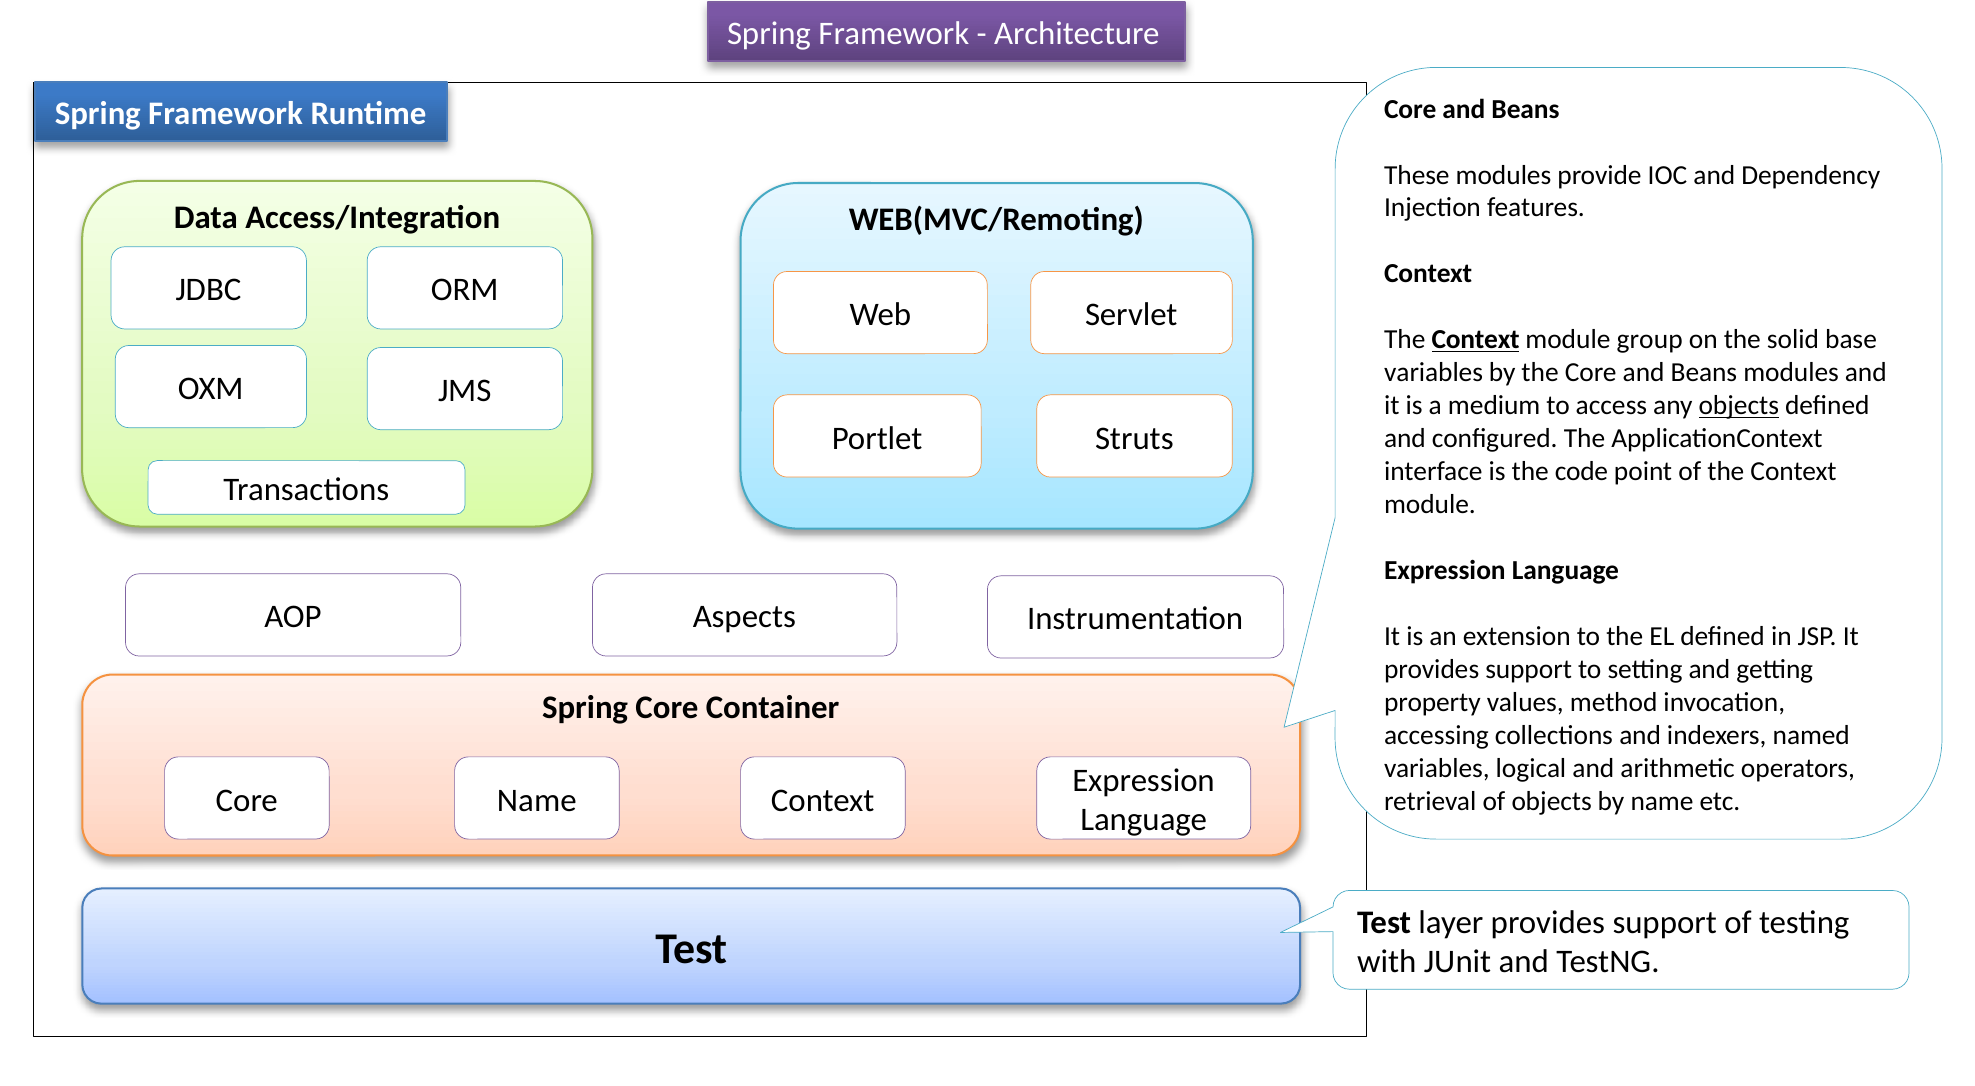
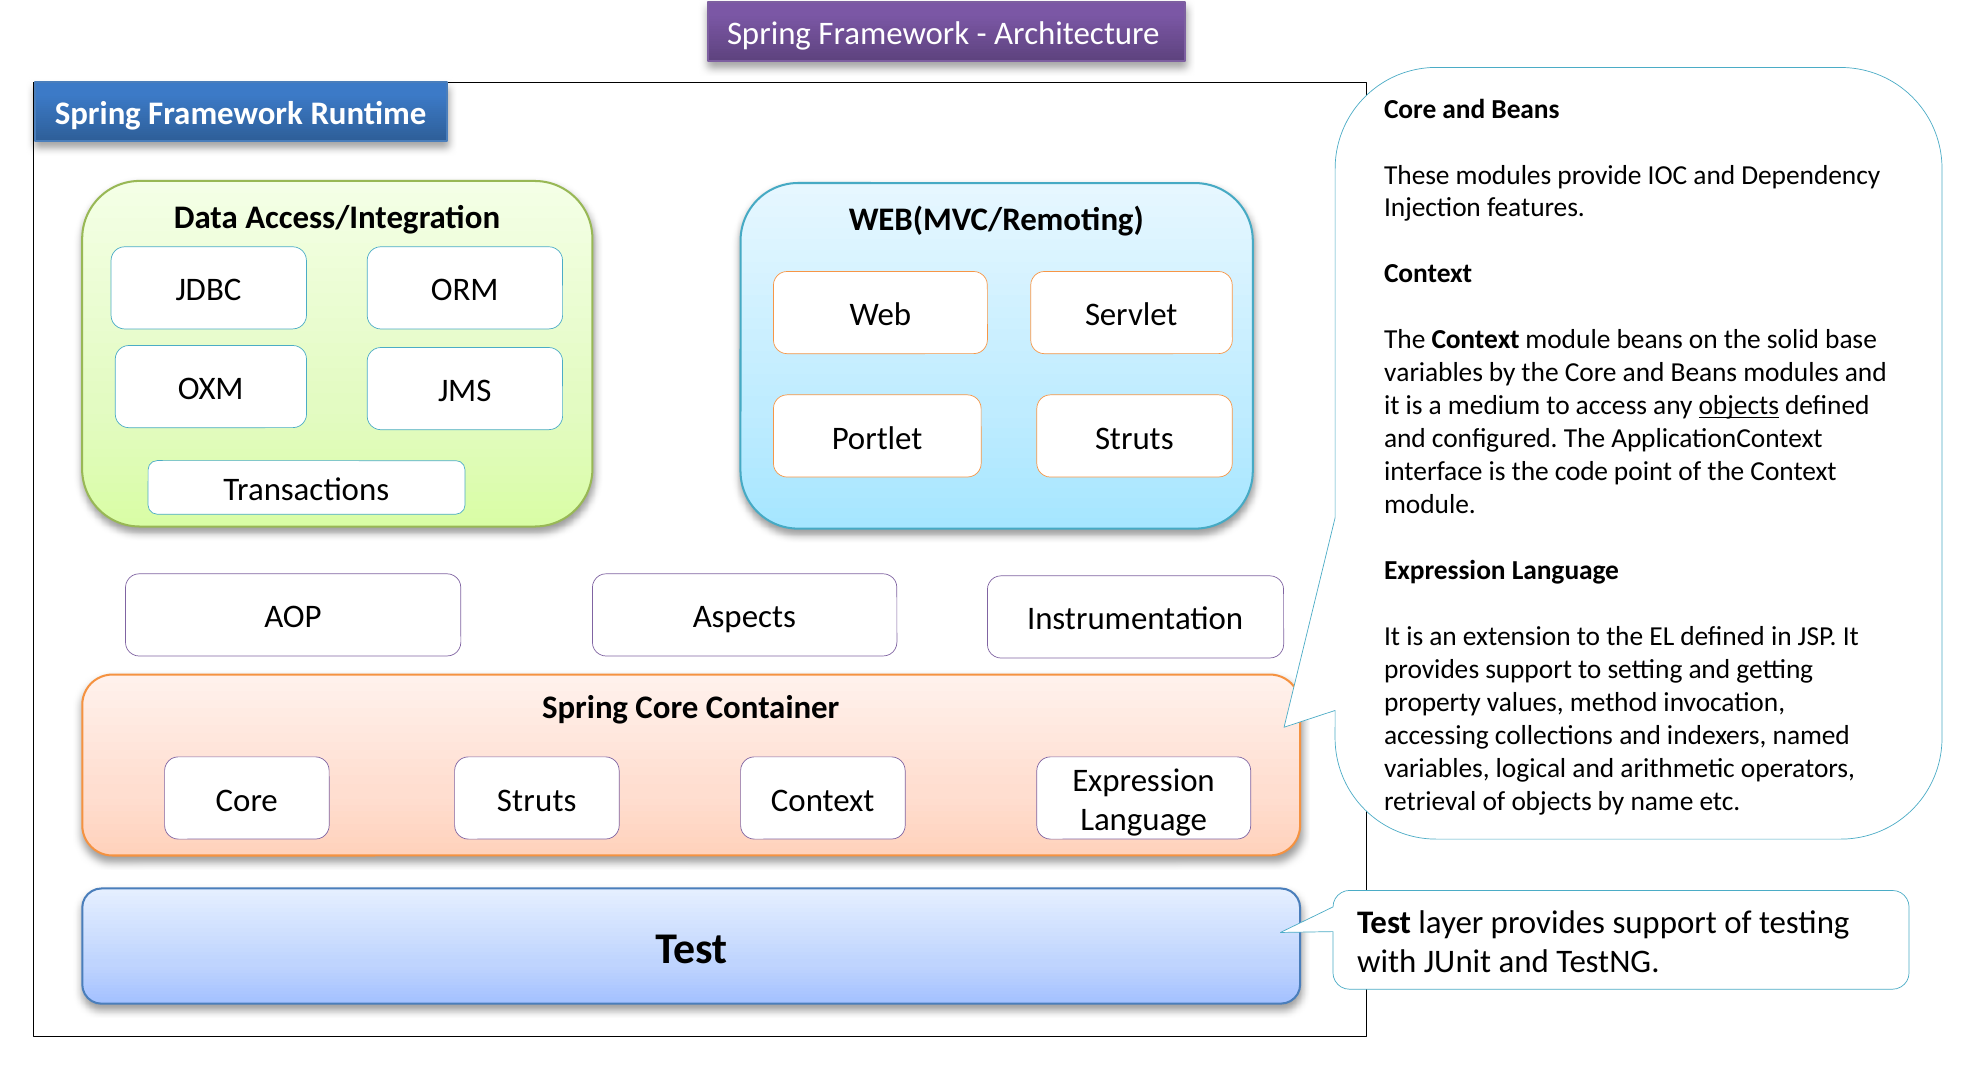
Context at (1476, 340) underline: present -> none
module group: group -> beans
Core Name: Name -> Struts
